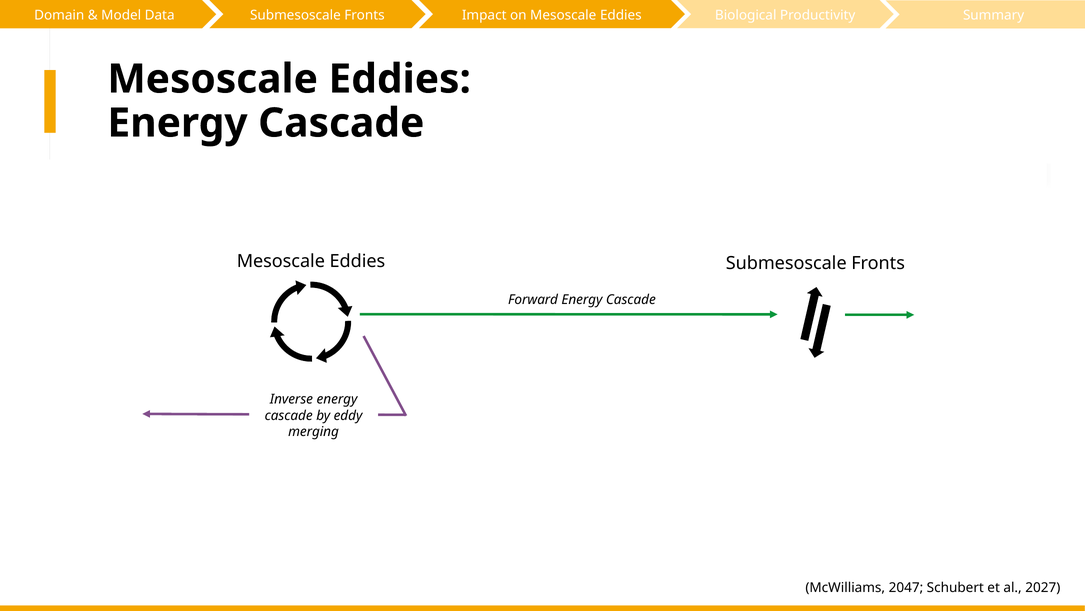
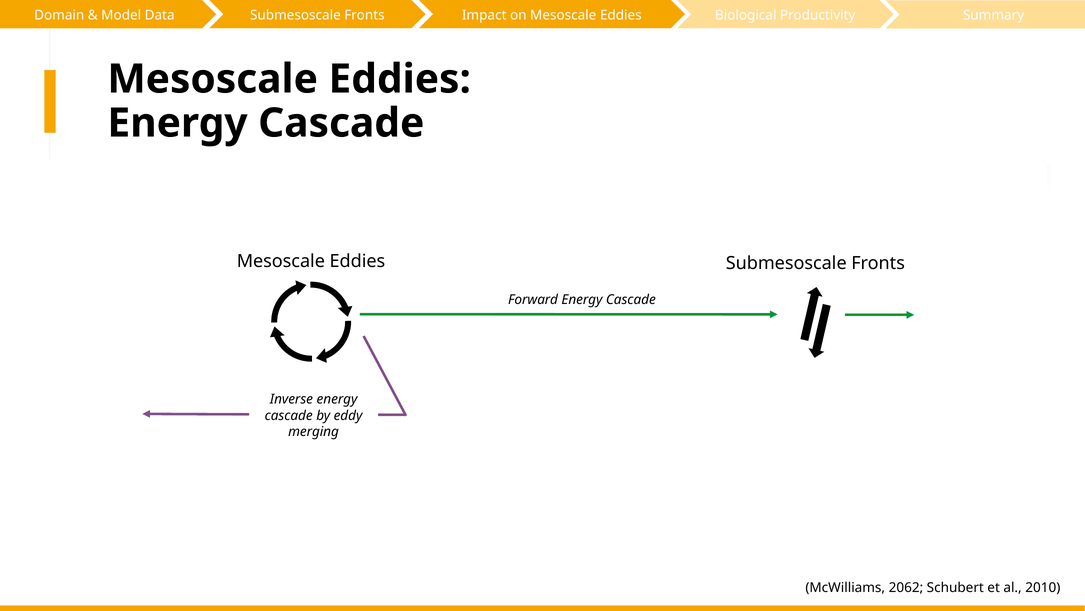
2047: 2047 -> 2062
2027: 2027 -> 2010
